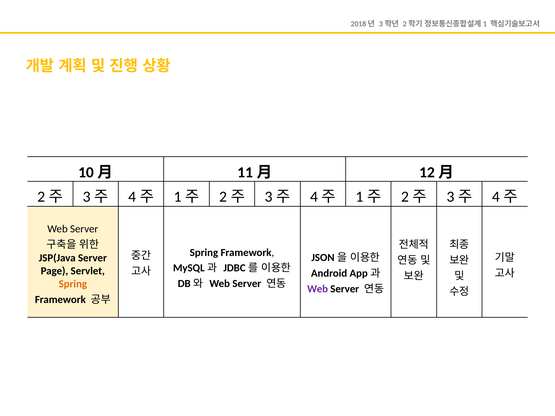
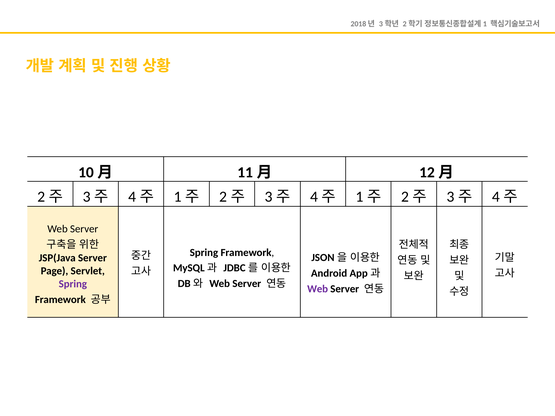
Spring at (73, 284) colour: orange -> purple
